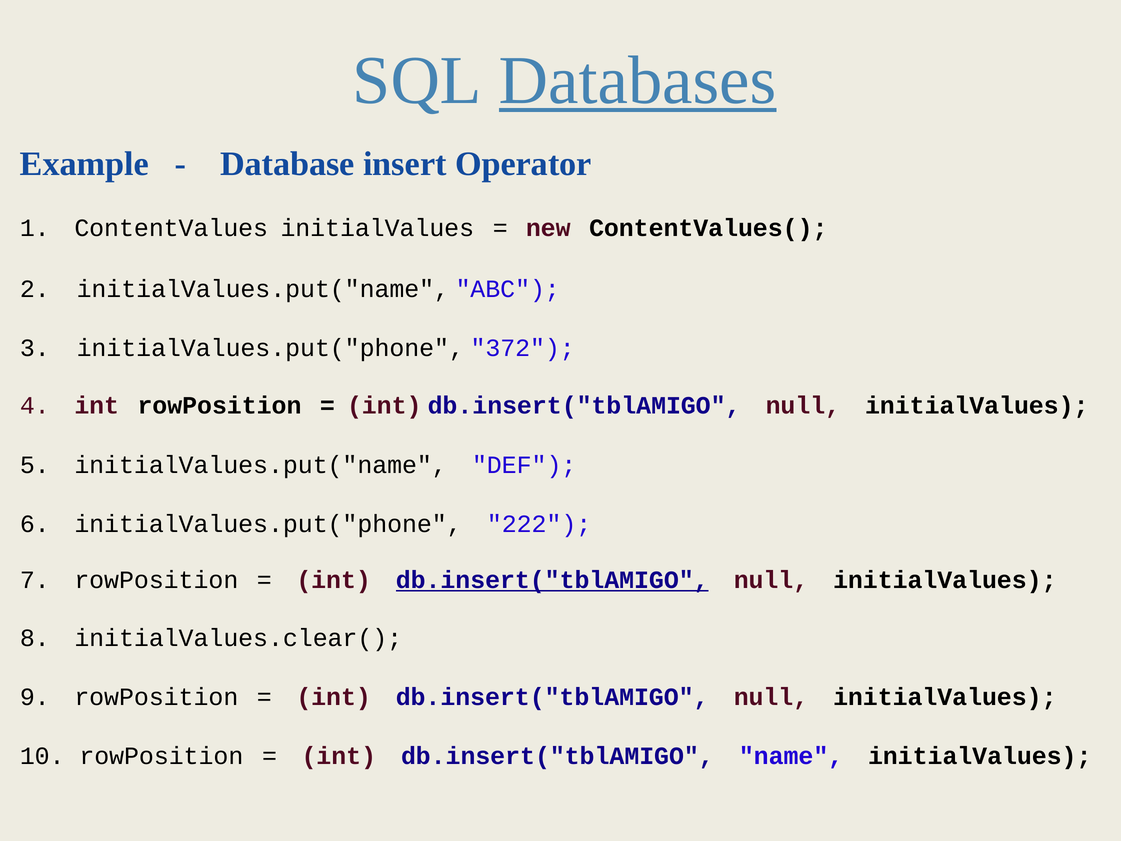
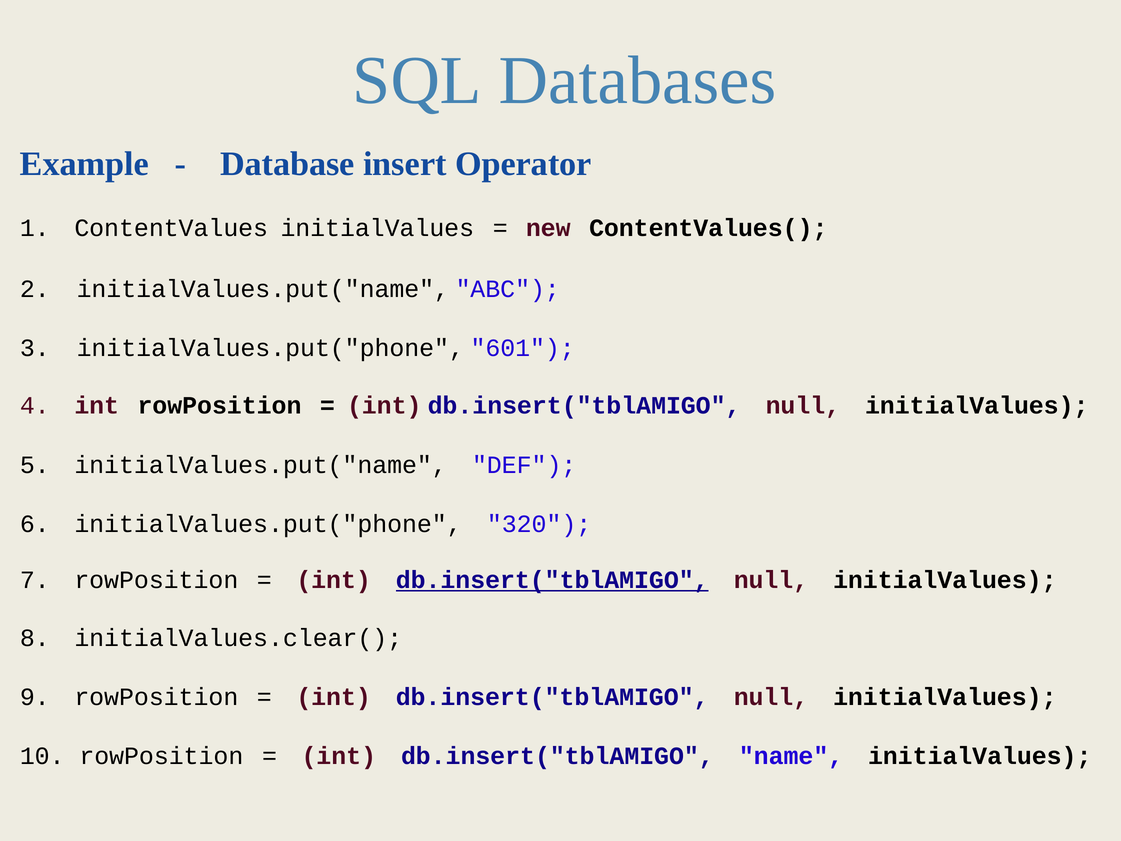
Databases underline: present -> none
372: 372 -> 601
222: 222 -> 320
